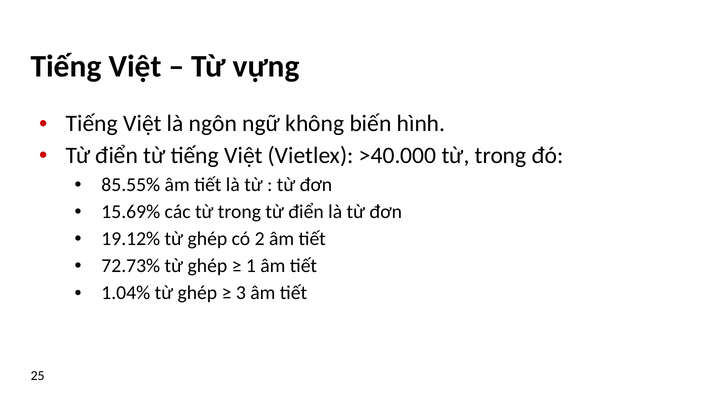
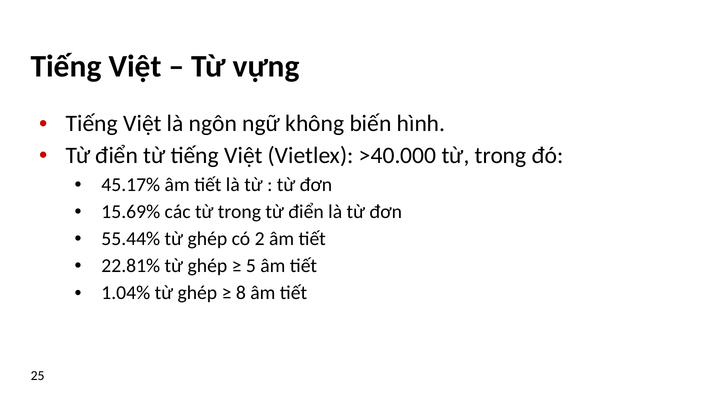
85.55%: 85.55% -> 45.17%
19.12%: 19.12% -> 55.44%
72.73%: 72.73% -> 22.81%
1: 1 -> 5
3: 3 -> 8
